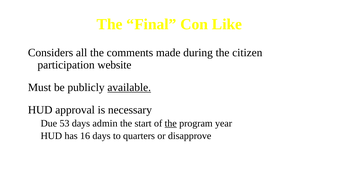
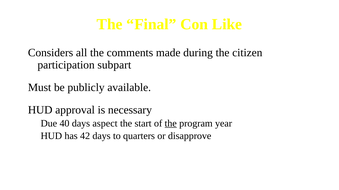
website: website -> subpart
available underline: present -> none
53: 53 -> 40
admin: admin -> aspect
16: 16 -> 42
